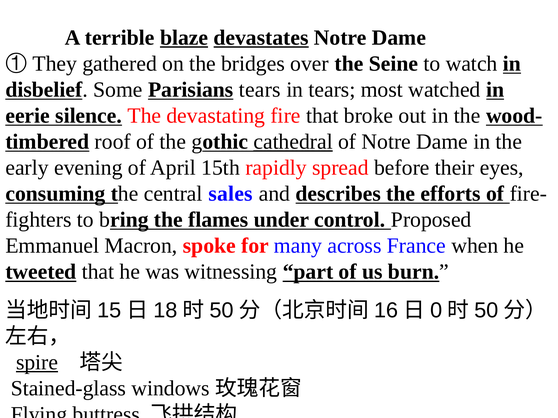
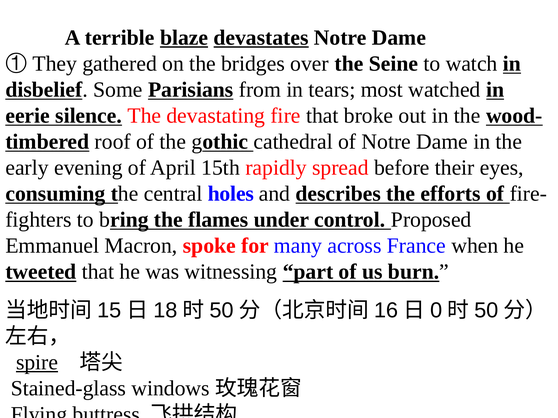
Parisians tears: tears -> from
cathedral underline: present -> none
sales: sales -> holes
